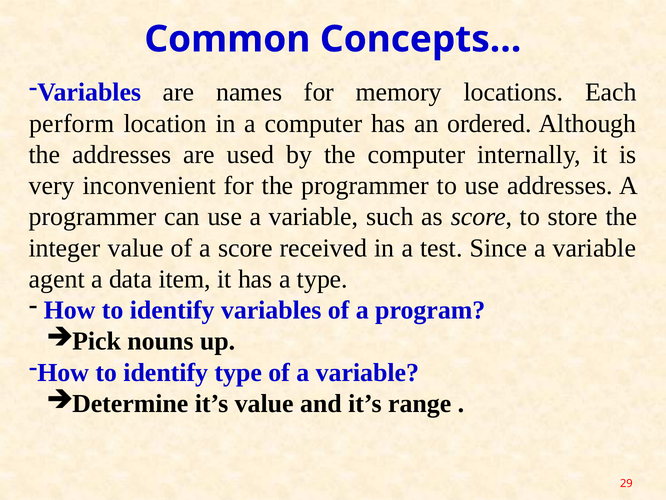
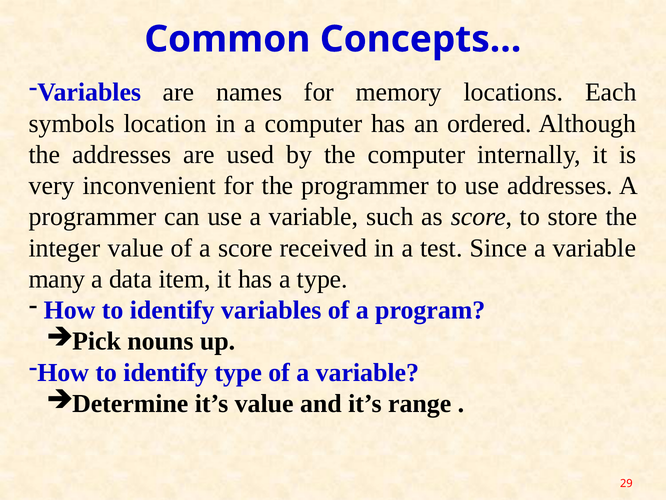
perform: perform -> symbols
agent: agent -> many
